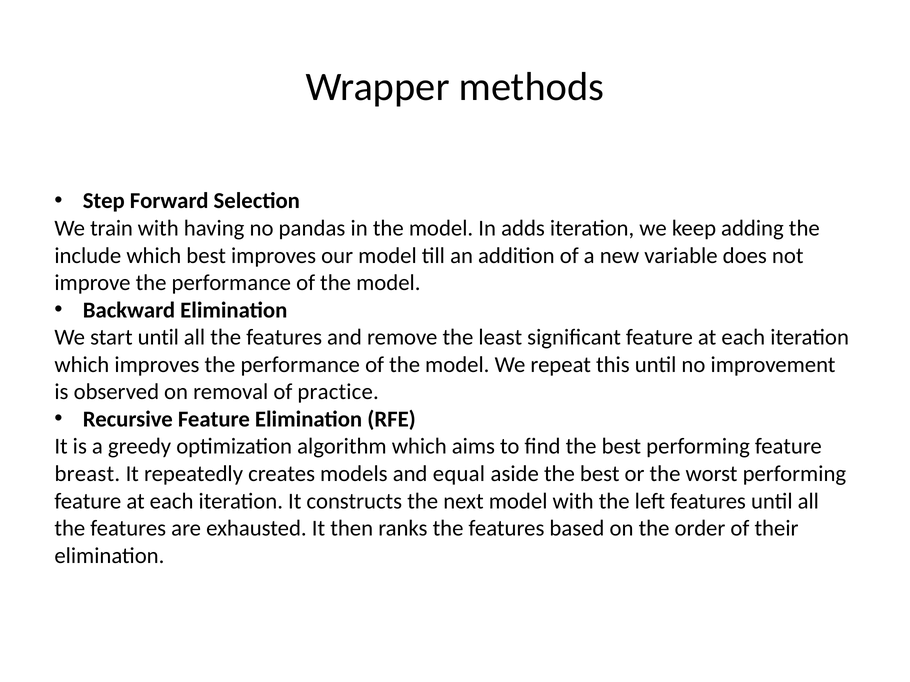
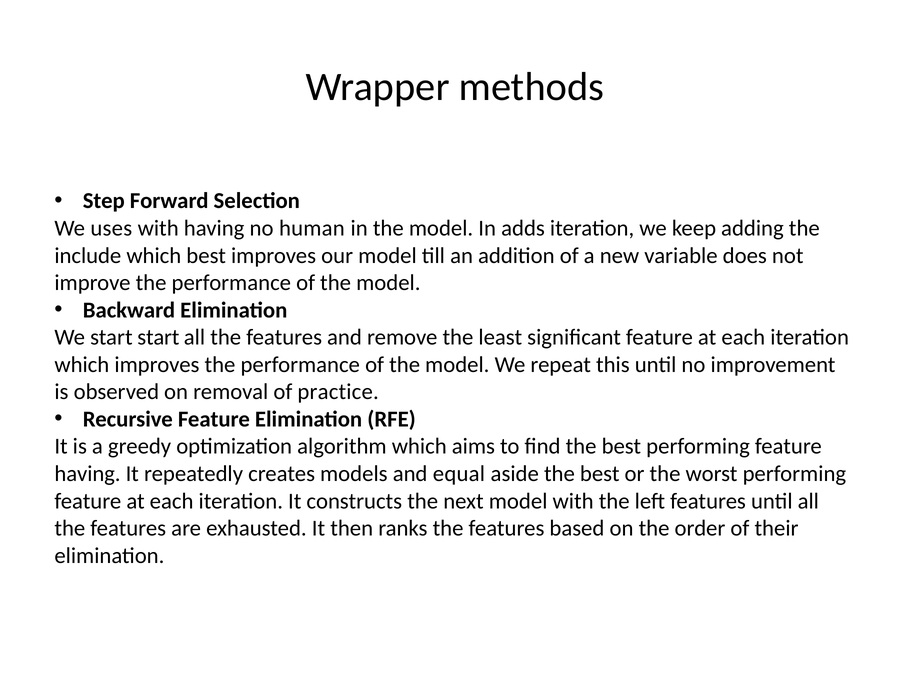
train: train -> uses
pandas: pandas -> human
start until: until -> start
breast at (87, 474): breast -> having
